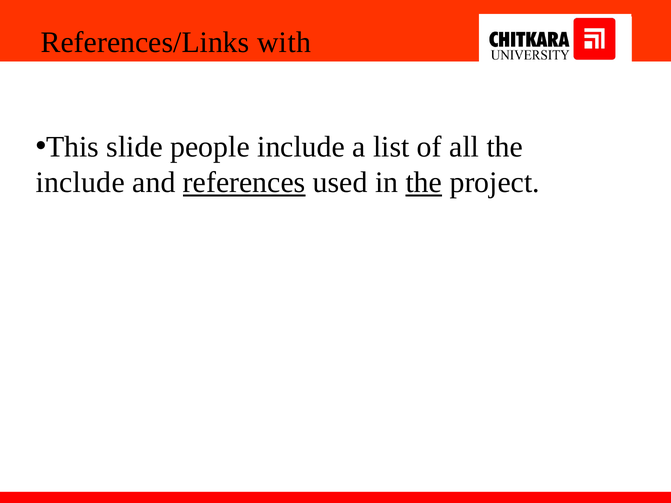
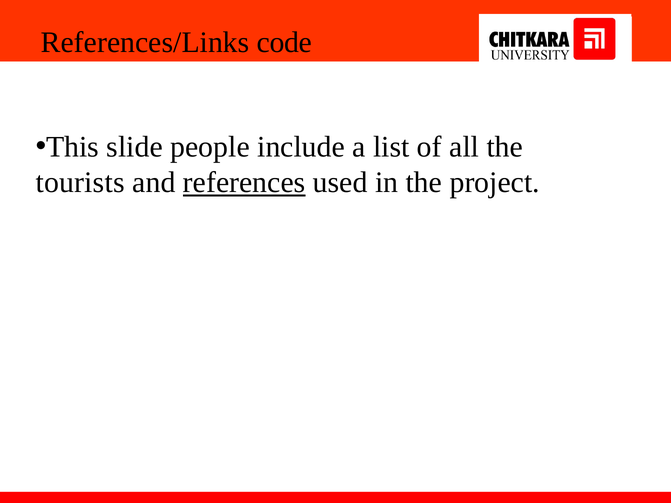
with: with -> code
include at (80, 183): include -> tourists
the at (424, 183) underline: present -> none
